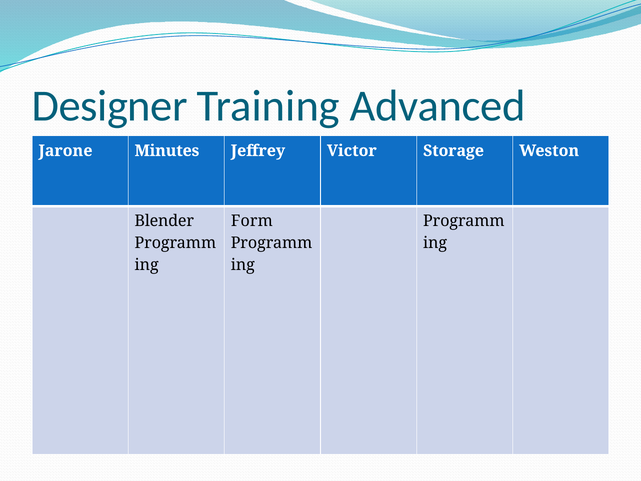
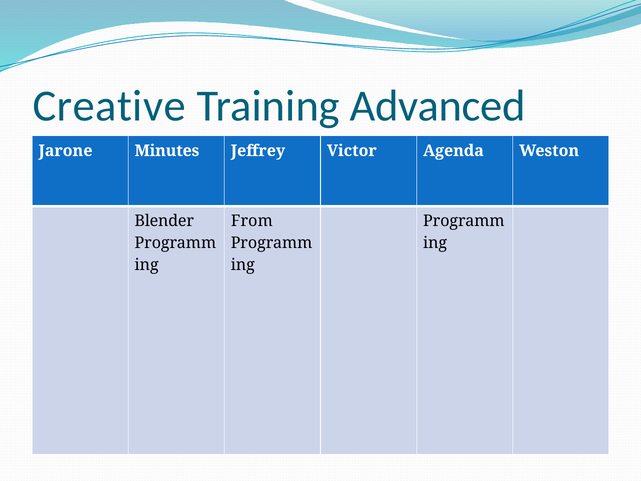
Designer: Designer -> Creative
Storage: Storage -> Agenda
Form: Form -> From
